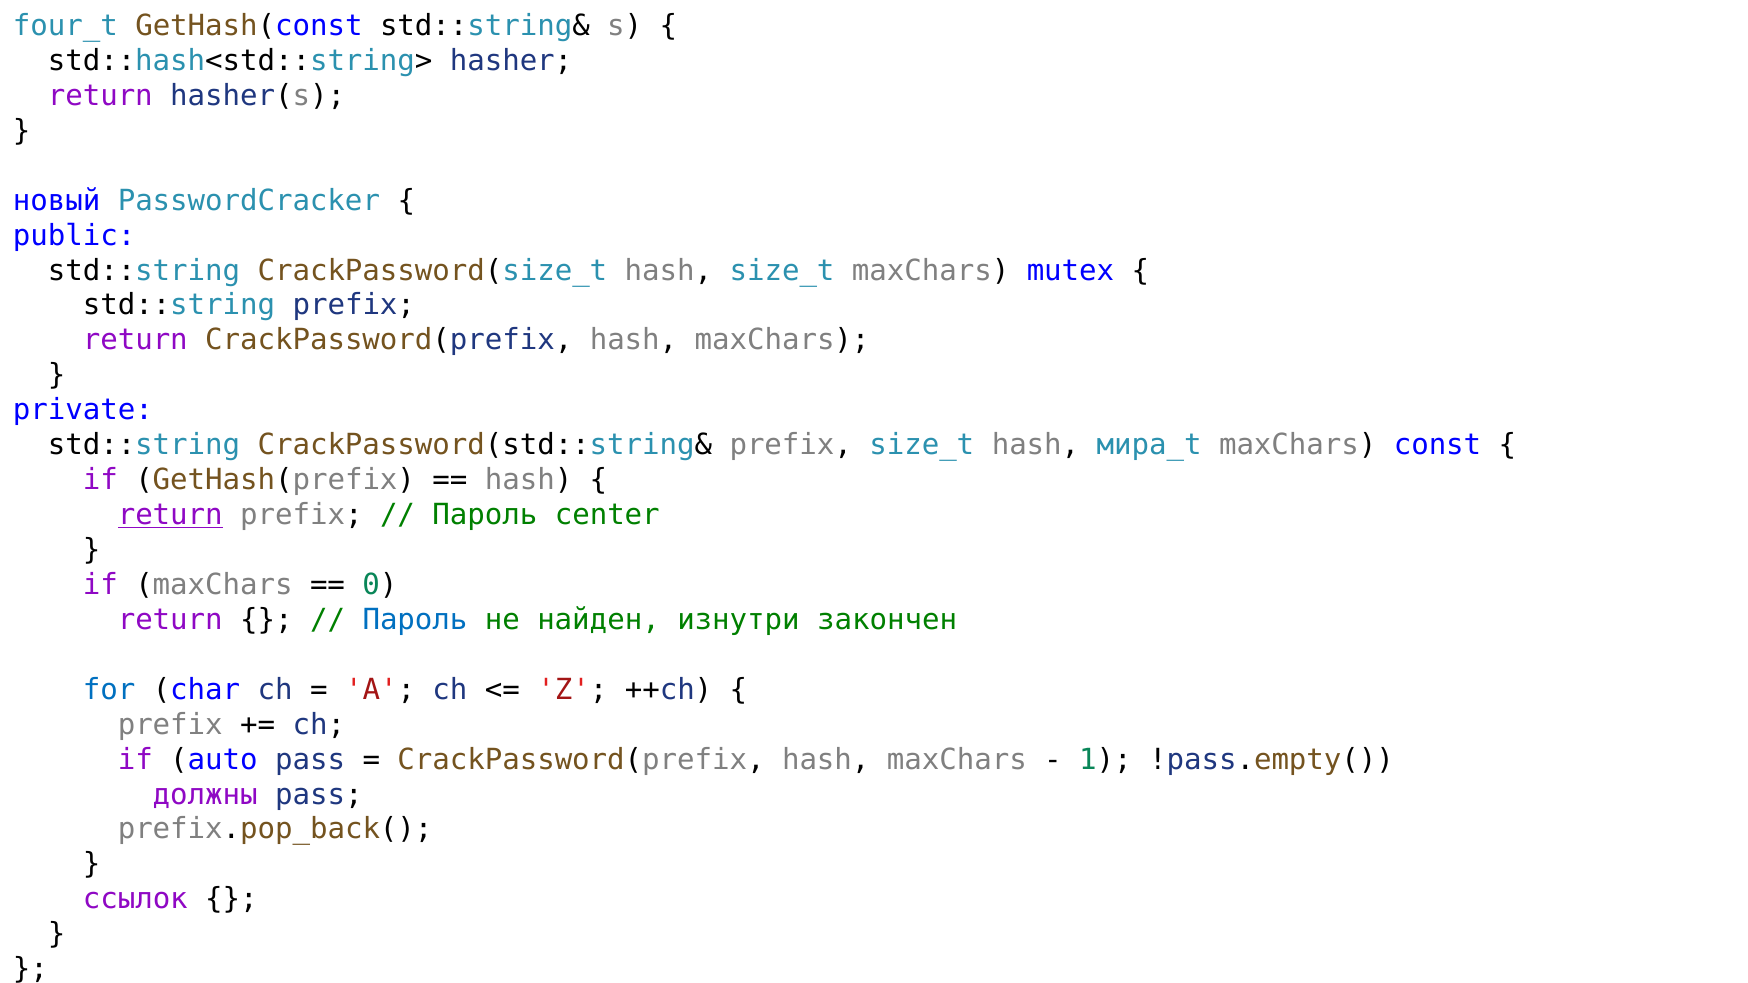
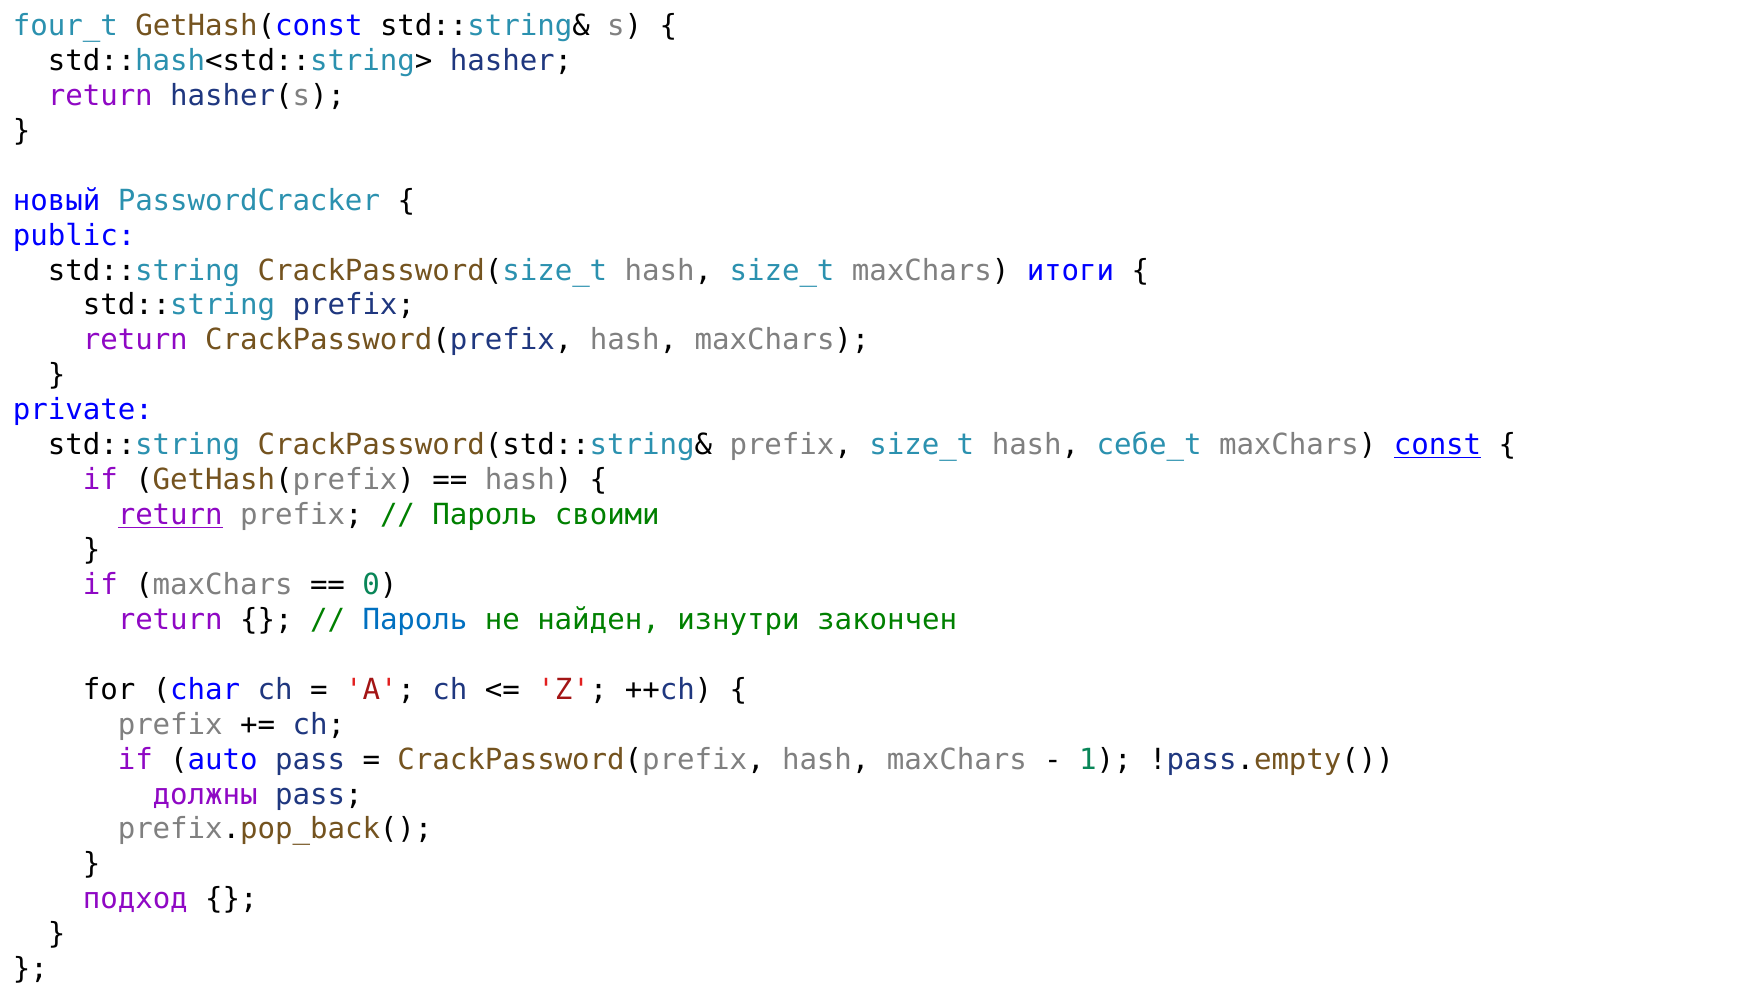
mutex: mutex -> итоги
мира_t: мира_t -> себе_t
const underline: none -> present
center: center -> своими
for colour: blue -> black
ссылок: ссылок -> подход
